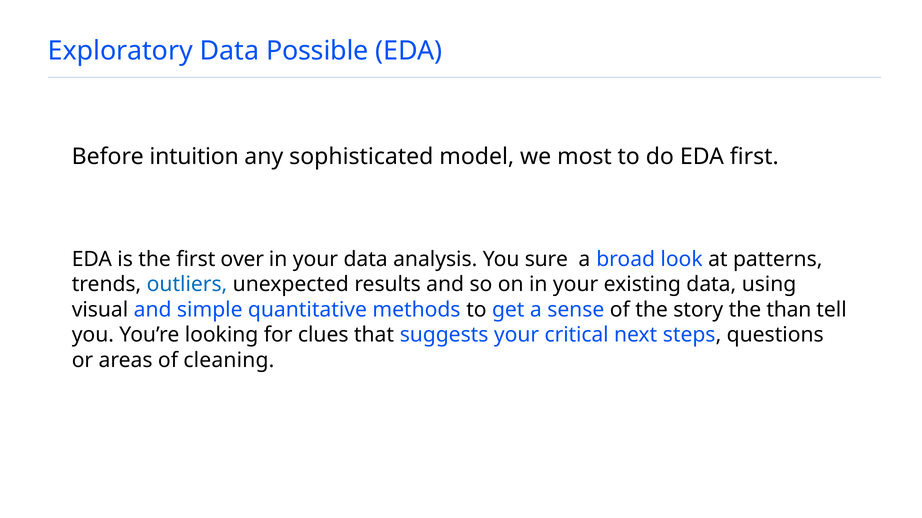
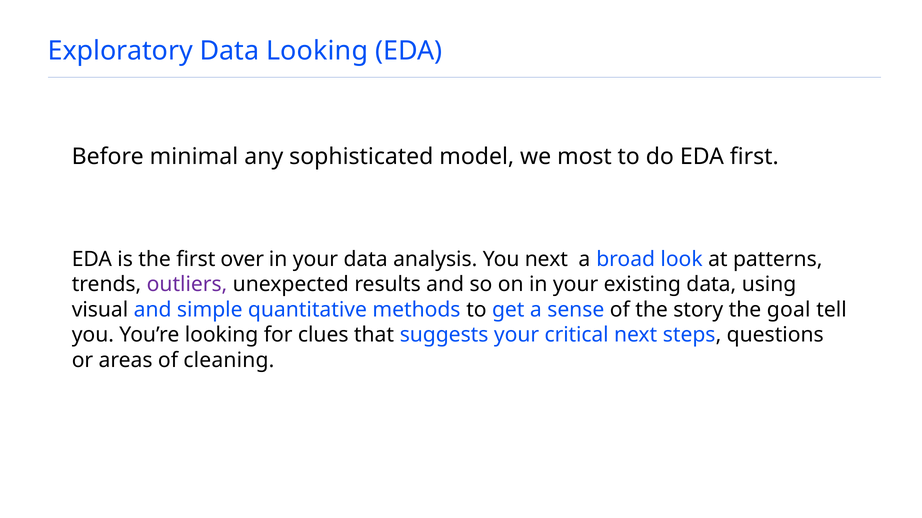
Data Possible: Possible -> Looking
intuition: intuition -> minimal
You sure: sure -> next
outliers colour: blue -> purple
than: than -> goal
